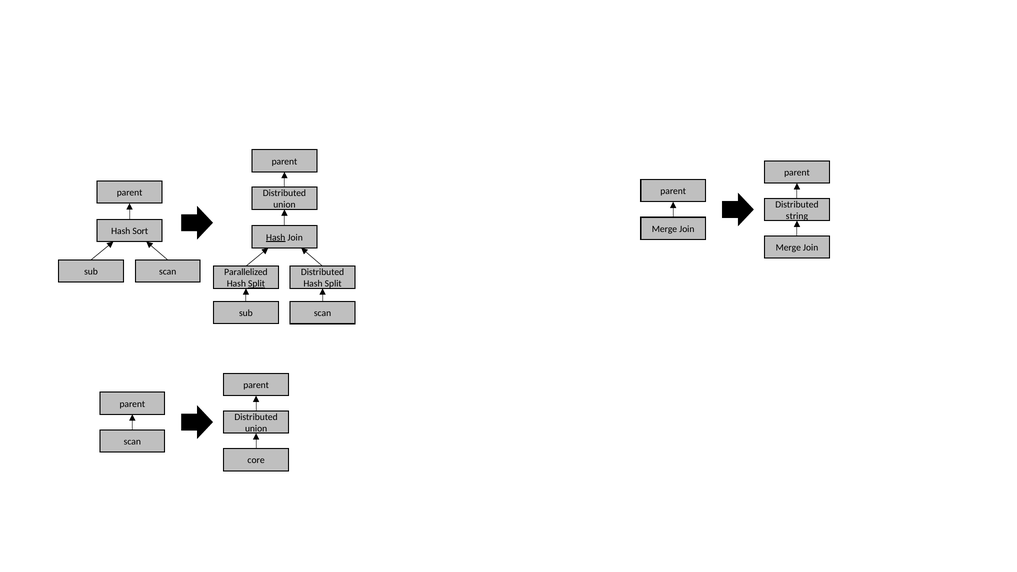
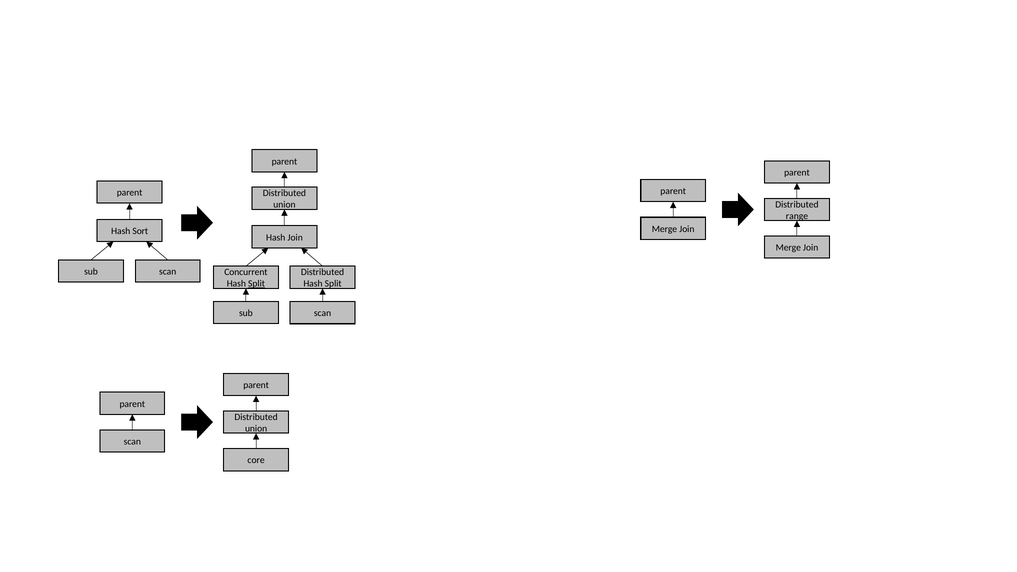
string: string -> range
Hash at (276, 237) underline: present -> none
Parallelized: Parallelized -> Concurrent
